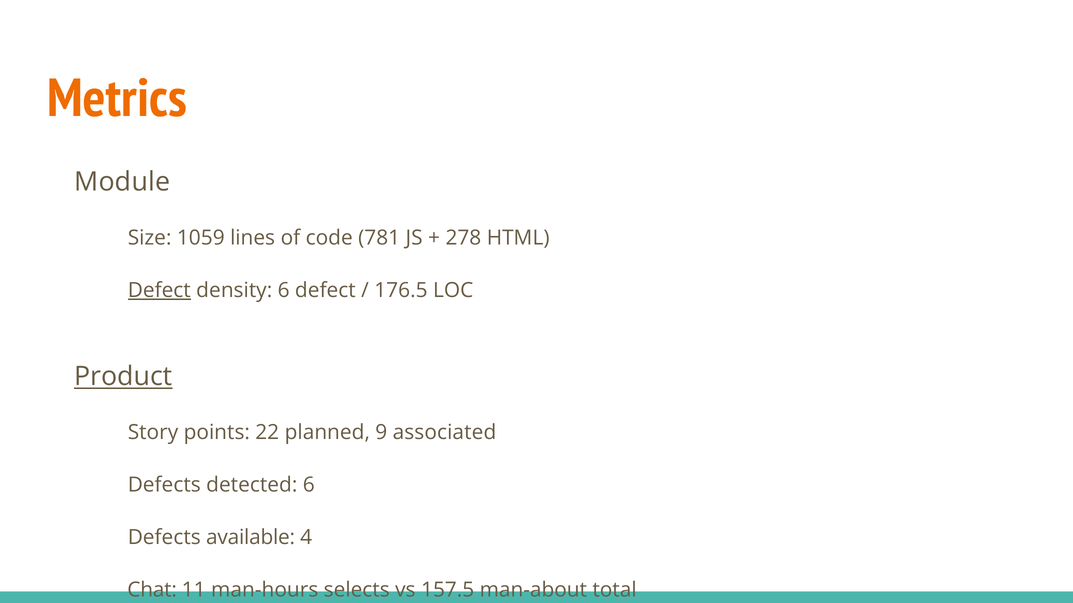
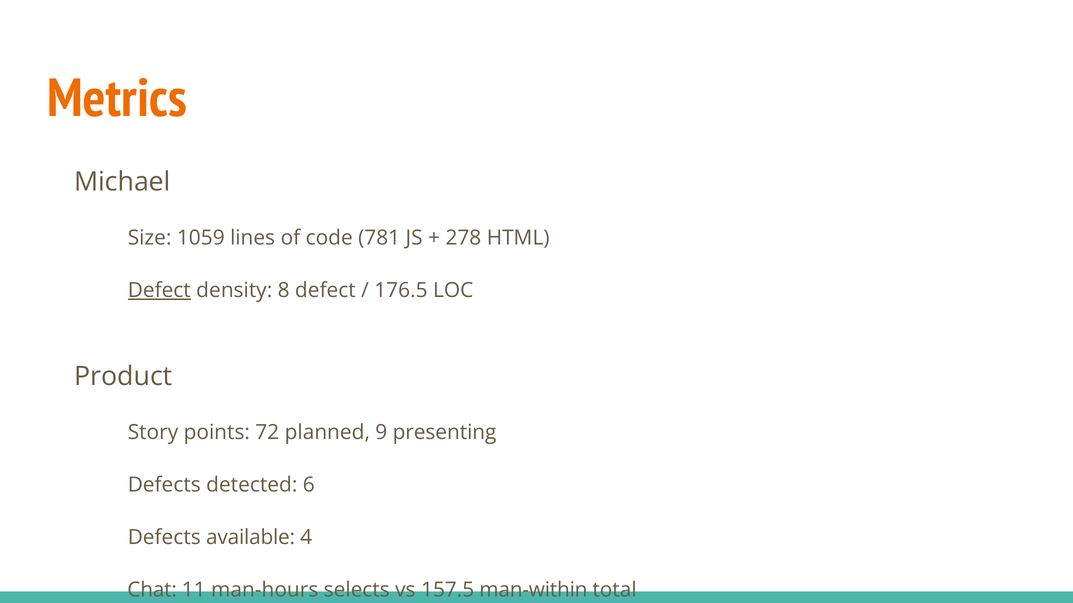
Module: Module -> Michael
density 6: 6 -> 8
Product underline: present -> none
22: 22 -> 72
associated: associated -> presenting
man-about: man-about -> man-within
